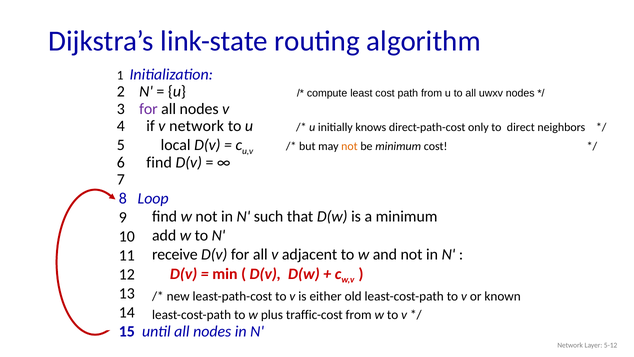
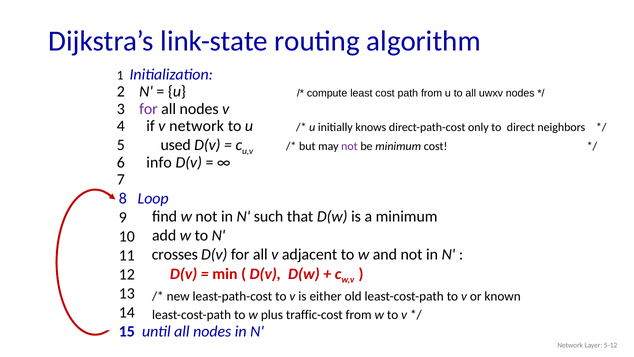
local: local -> used
not at (349, 146) colour: orange -> purple
6 find: find -> info
receive: receive -> crosses
